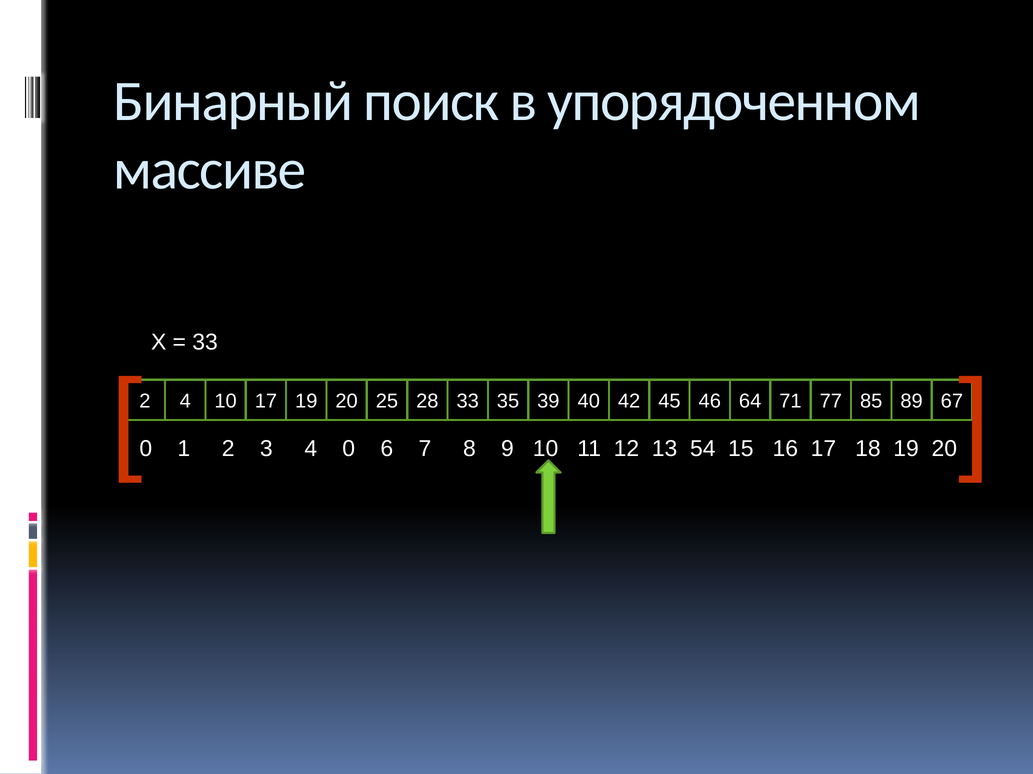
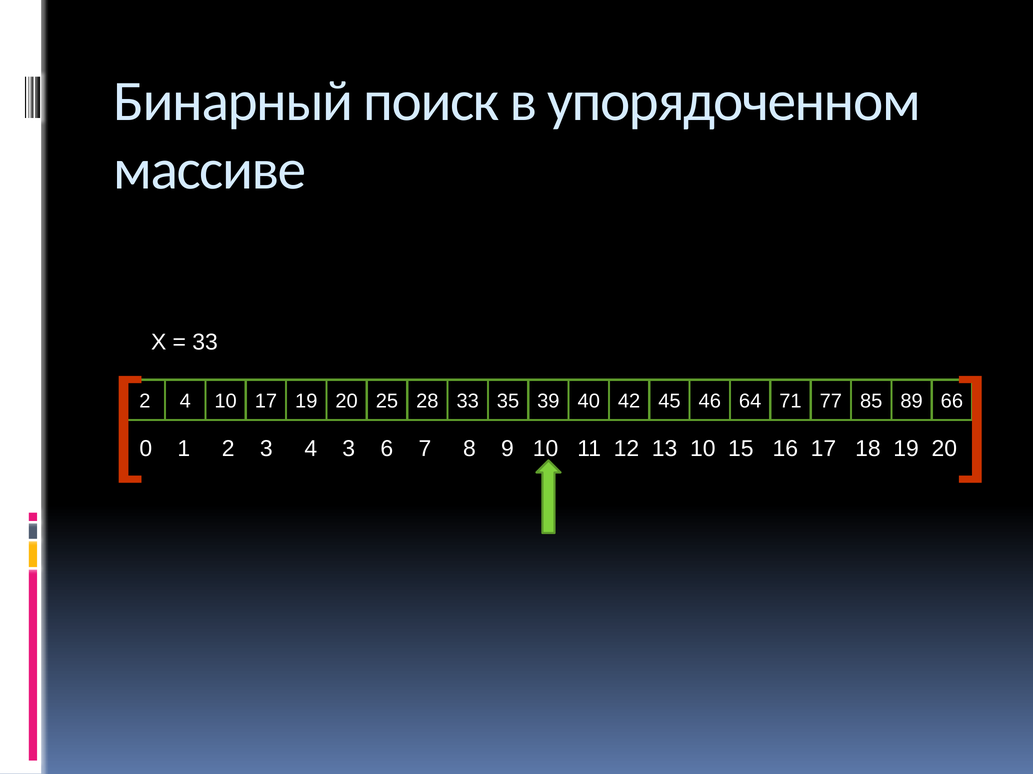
67: 67 -> 66
4 0: 0 -> 3
13 54: 54 -> 10
